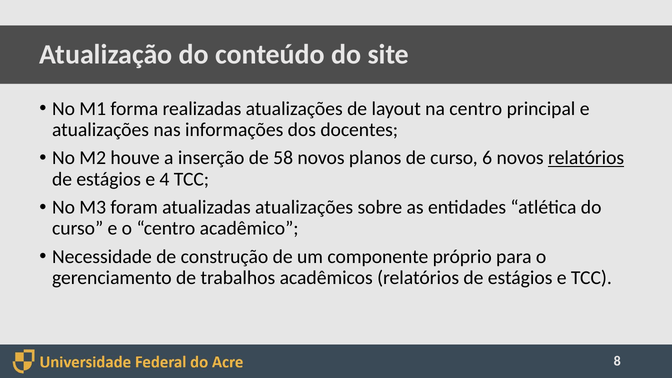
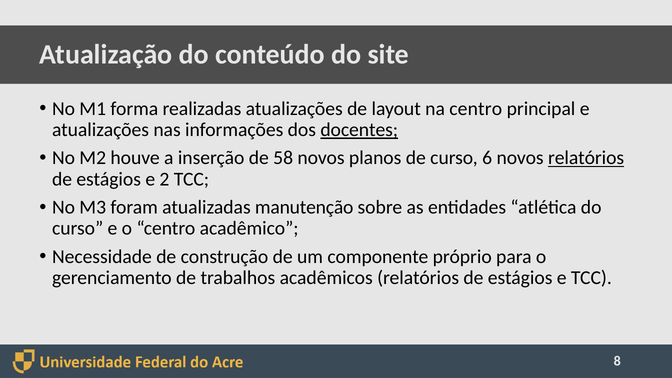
docentes underline: none -> present
4: 4 -> 2
atualizadas atualizações: atualizações -> manutenção
